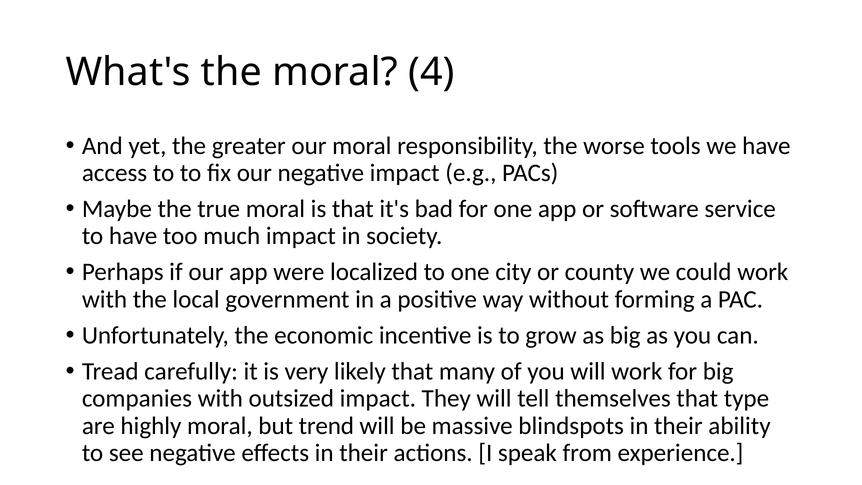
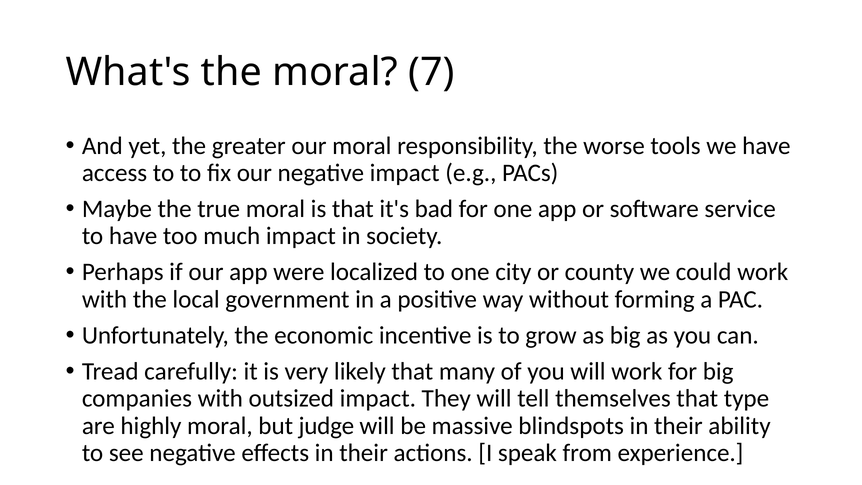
4: 4 -> 7
trend: trend -> judge
